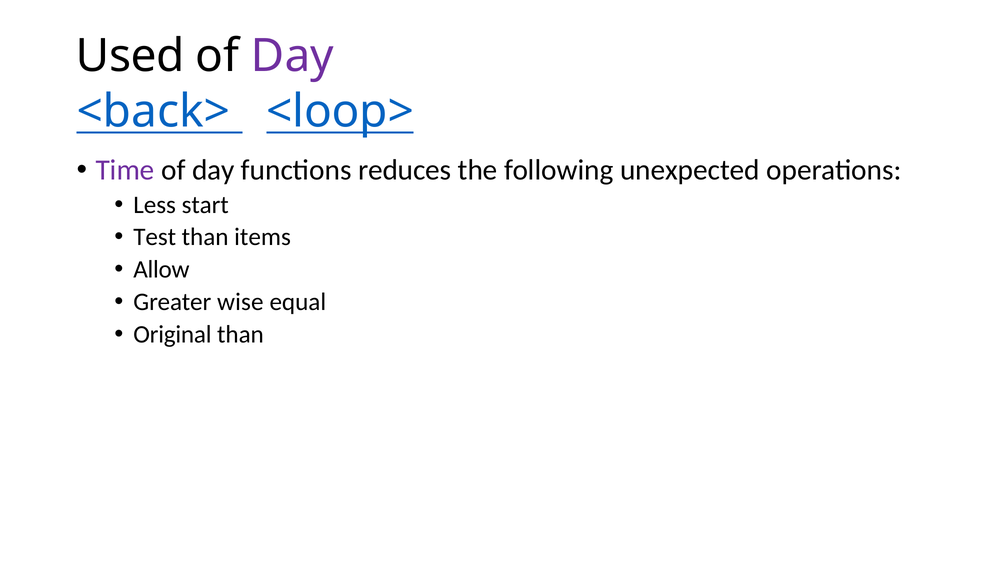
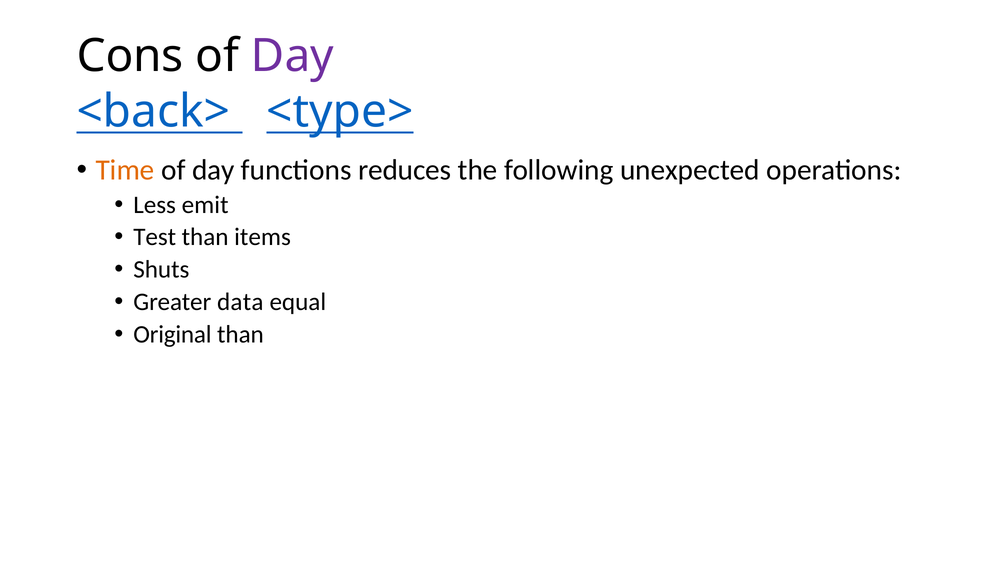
Used: Used -> Cons
<loop>: <loop> -> <type>
Time colour: purple -> orange
start: start -> emit
Allow: Allow -> Shuts
wise: wise -> data
